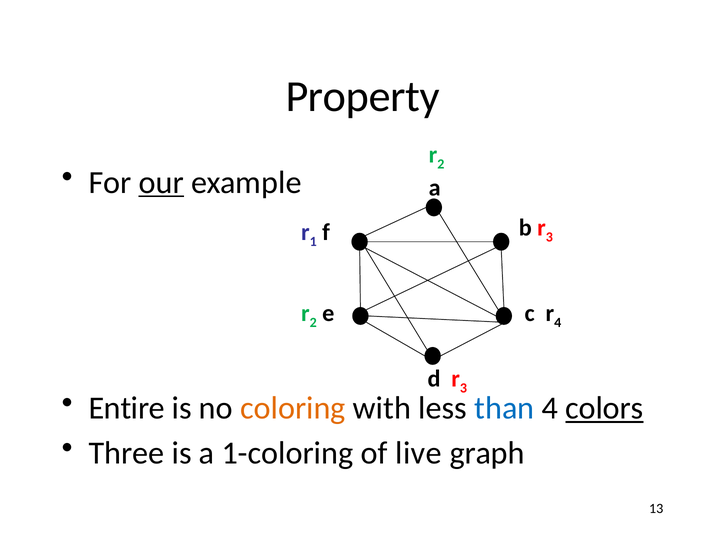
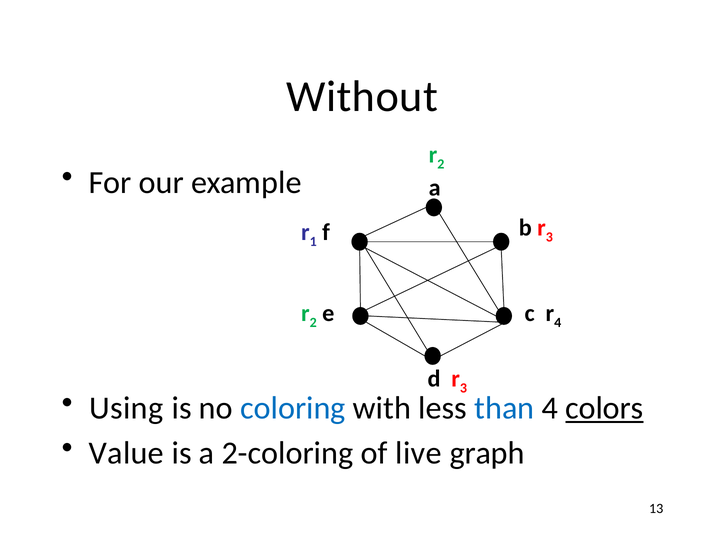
Property: Property -> Without
our underline: present -> none
Entire: Entire -> Using
coloring colour: orange -> blue
Three: Three -> Value
1-coloring: 1-coloring -> 2-coloring
